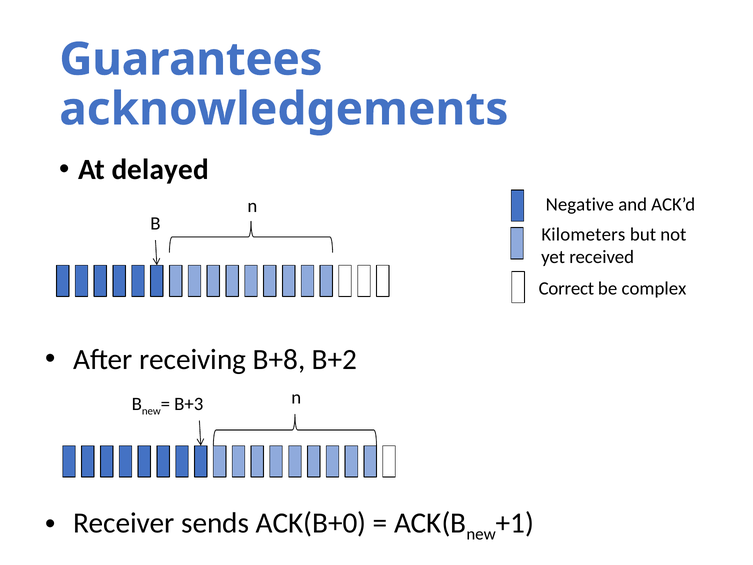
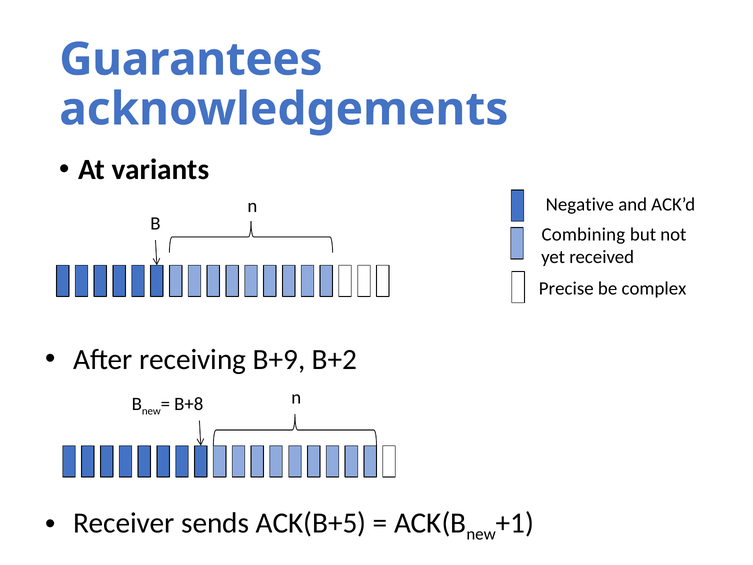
delayed: delayed -> variants
Kilometers: Kilometers -> Combining
Correct: Correct -> Precise
B+8: B+8 -> B+9
B+3: B+3 -> B+8
ACK(B+0: ACK(B+0 -> ACK(B+5
